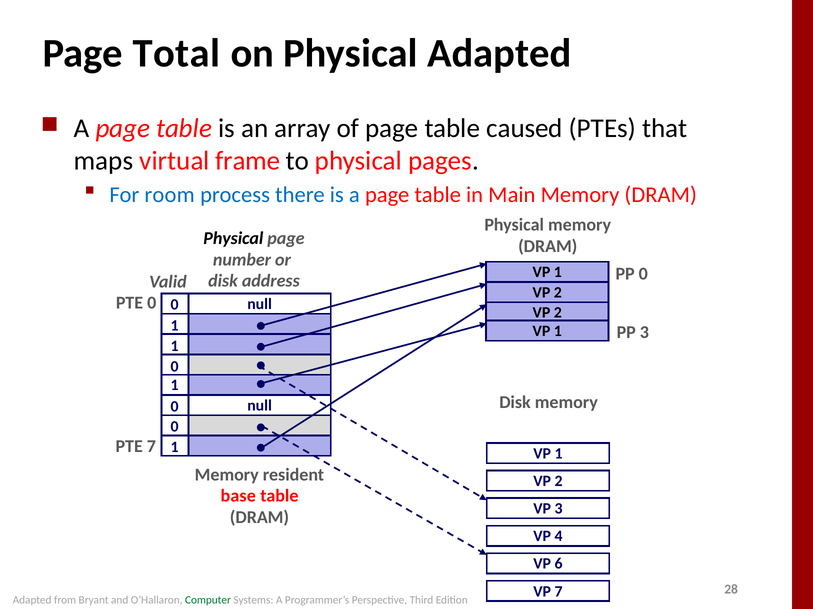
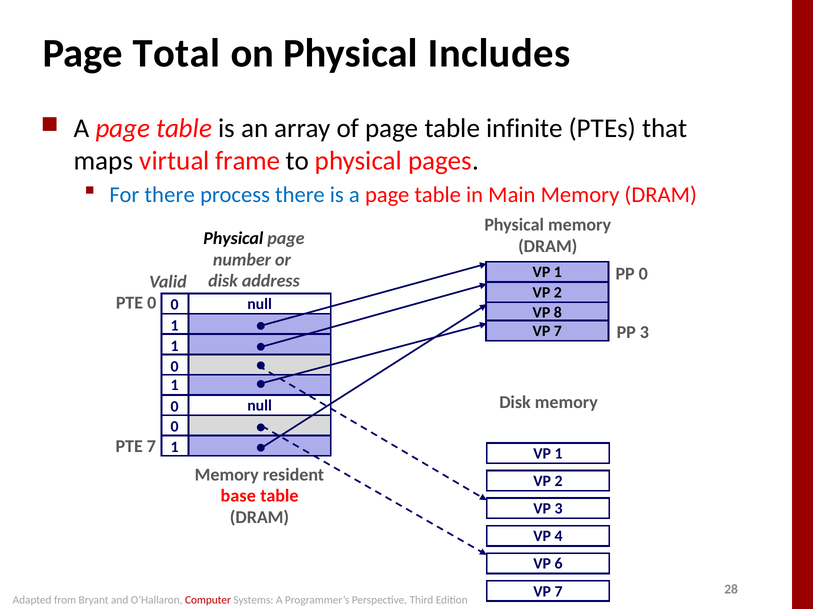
Physical Adapted: Adapted -> Includes
caused: caused -> infinite
For room: room -> there
2 at (558, 313): 2 -> 8
1 at (558, 332): 1 -> 7
Computer colour: green -> red
